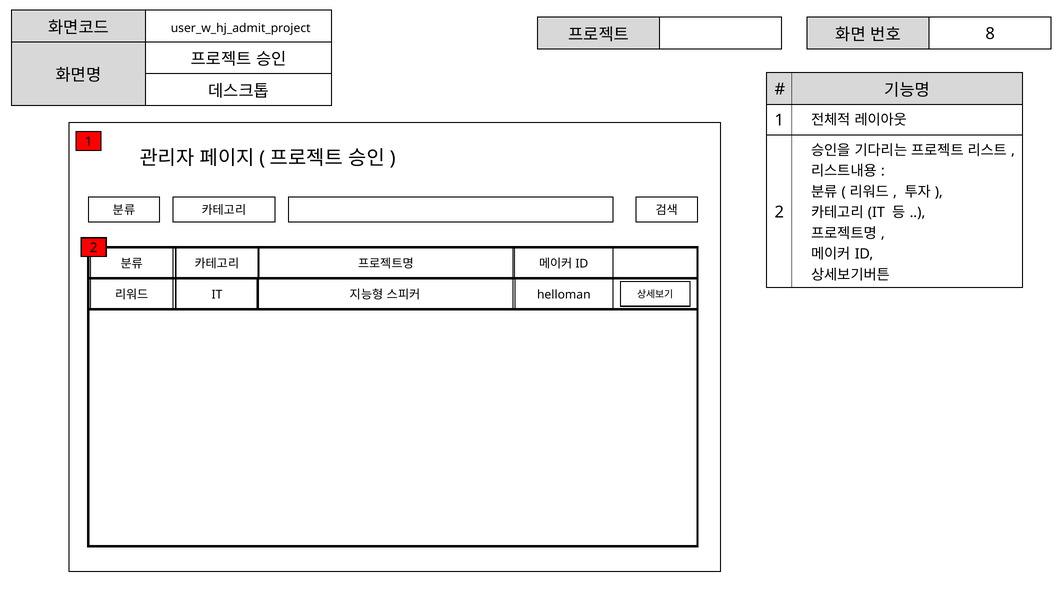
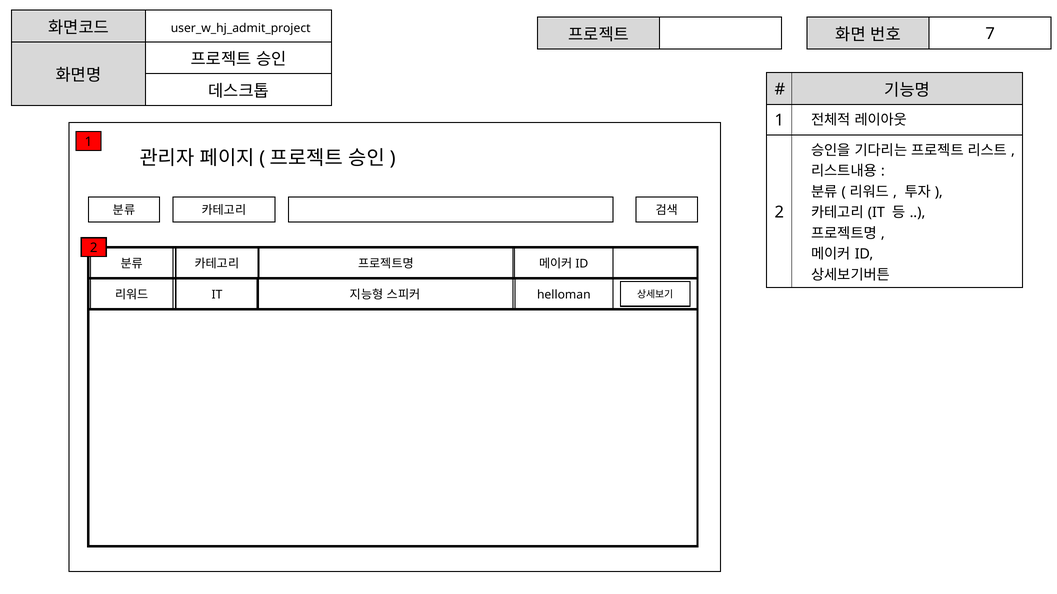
8: 8 -> 7
